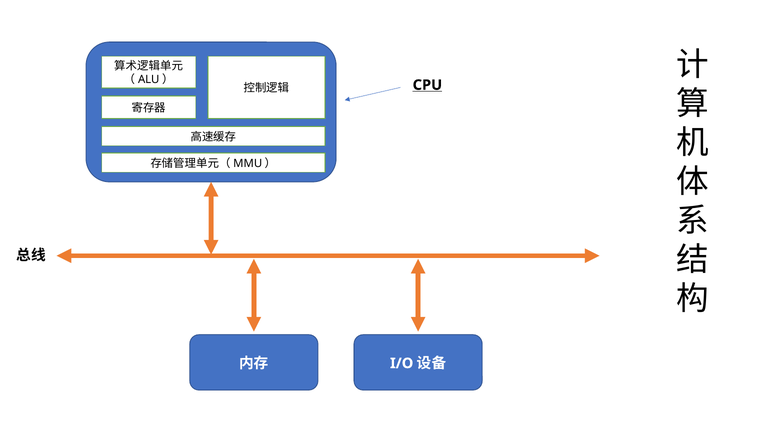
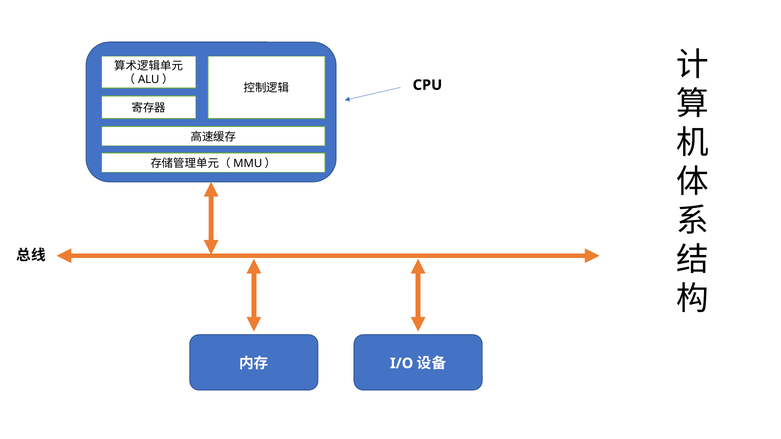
CPU underline: present -> none
